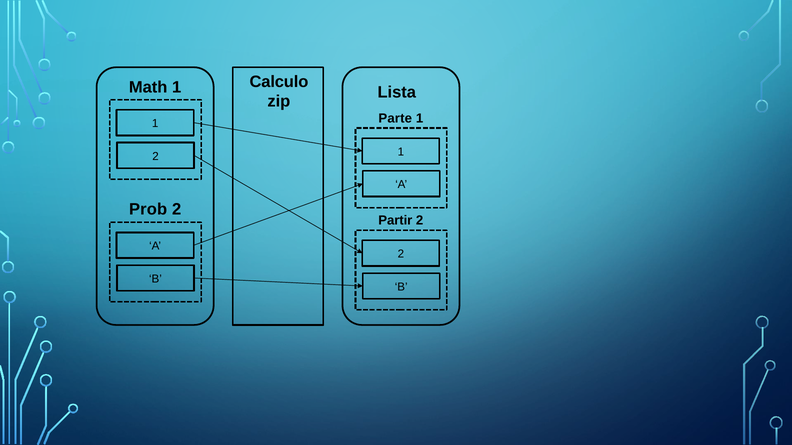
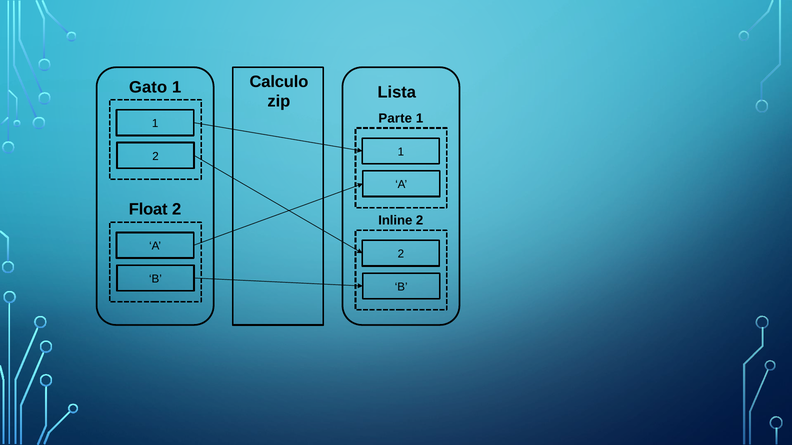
Math: Math -> Gato
Prob: Prob -> Float
Partir: Partir -> Inline
